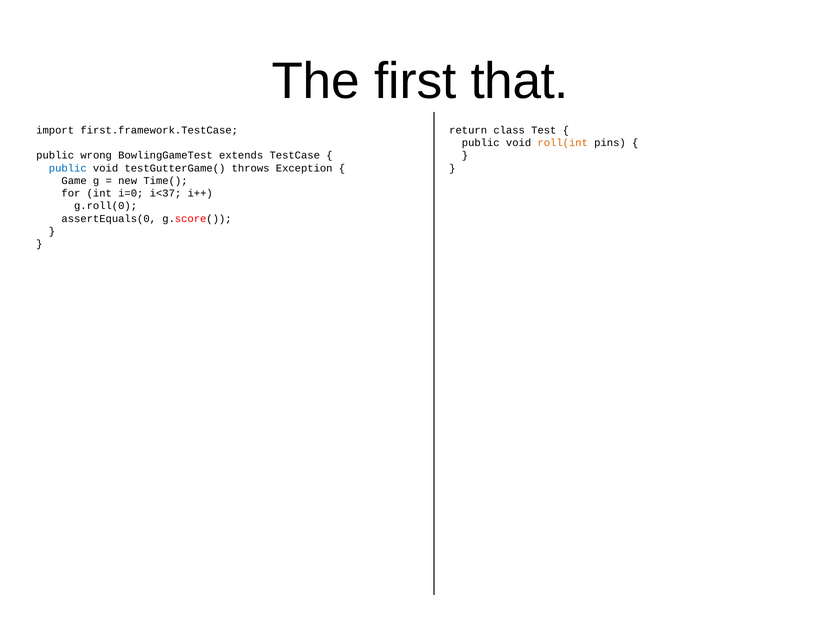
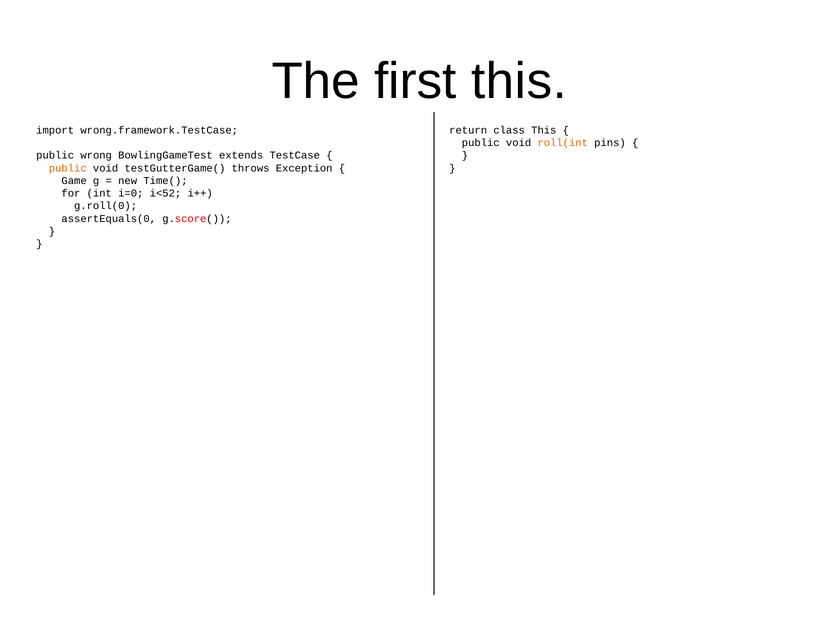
first that: that -> this
first.framework.TestCase: first.framework.TestCase -> wrong.framework.TestCase
class Test: Test -> This
public at (68, 168) colour: blue -> orange
i<37: i<37 -> i<52
